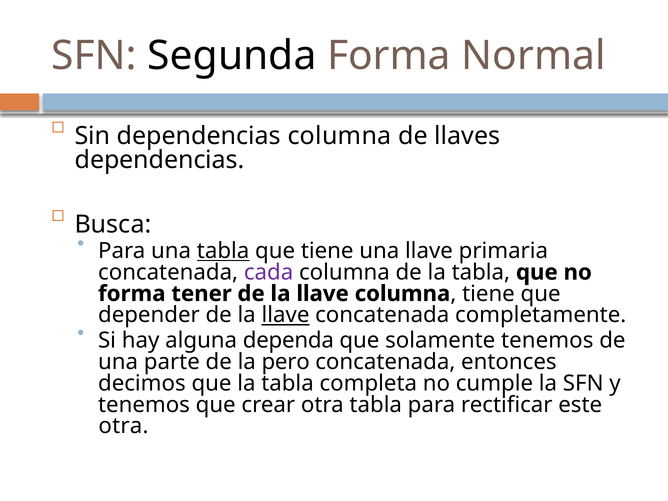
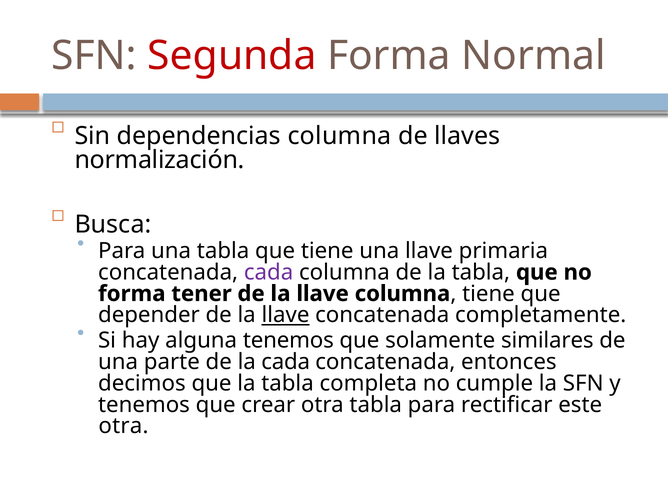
Segunda colour: black -> red
dependencias at (160, 160): dependencias -> normalización
tabla at (223, 251) underline: present -> none
alguna dependa: dependa -> tenemos
solamente tenemos: tenemos -> similares
la pero: pero -> cada
